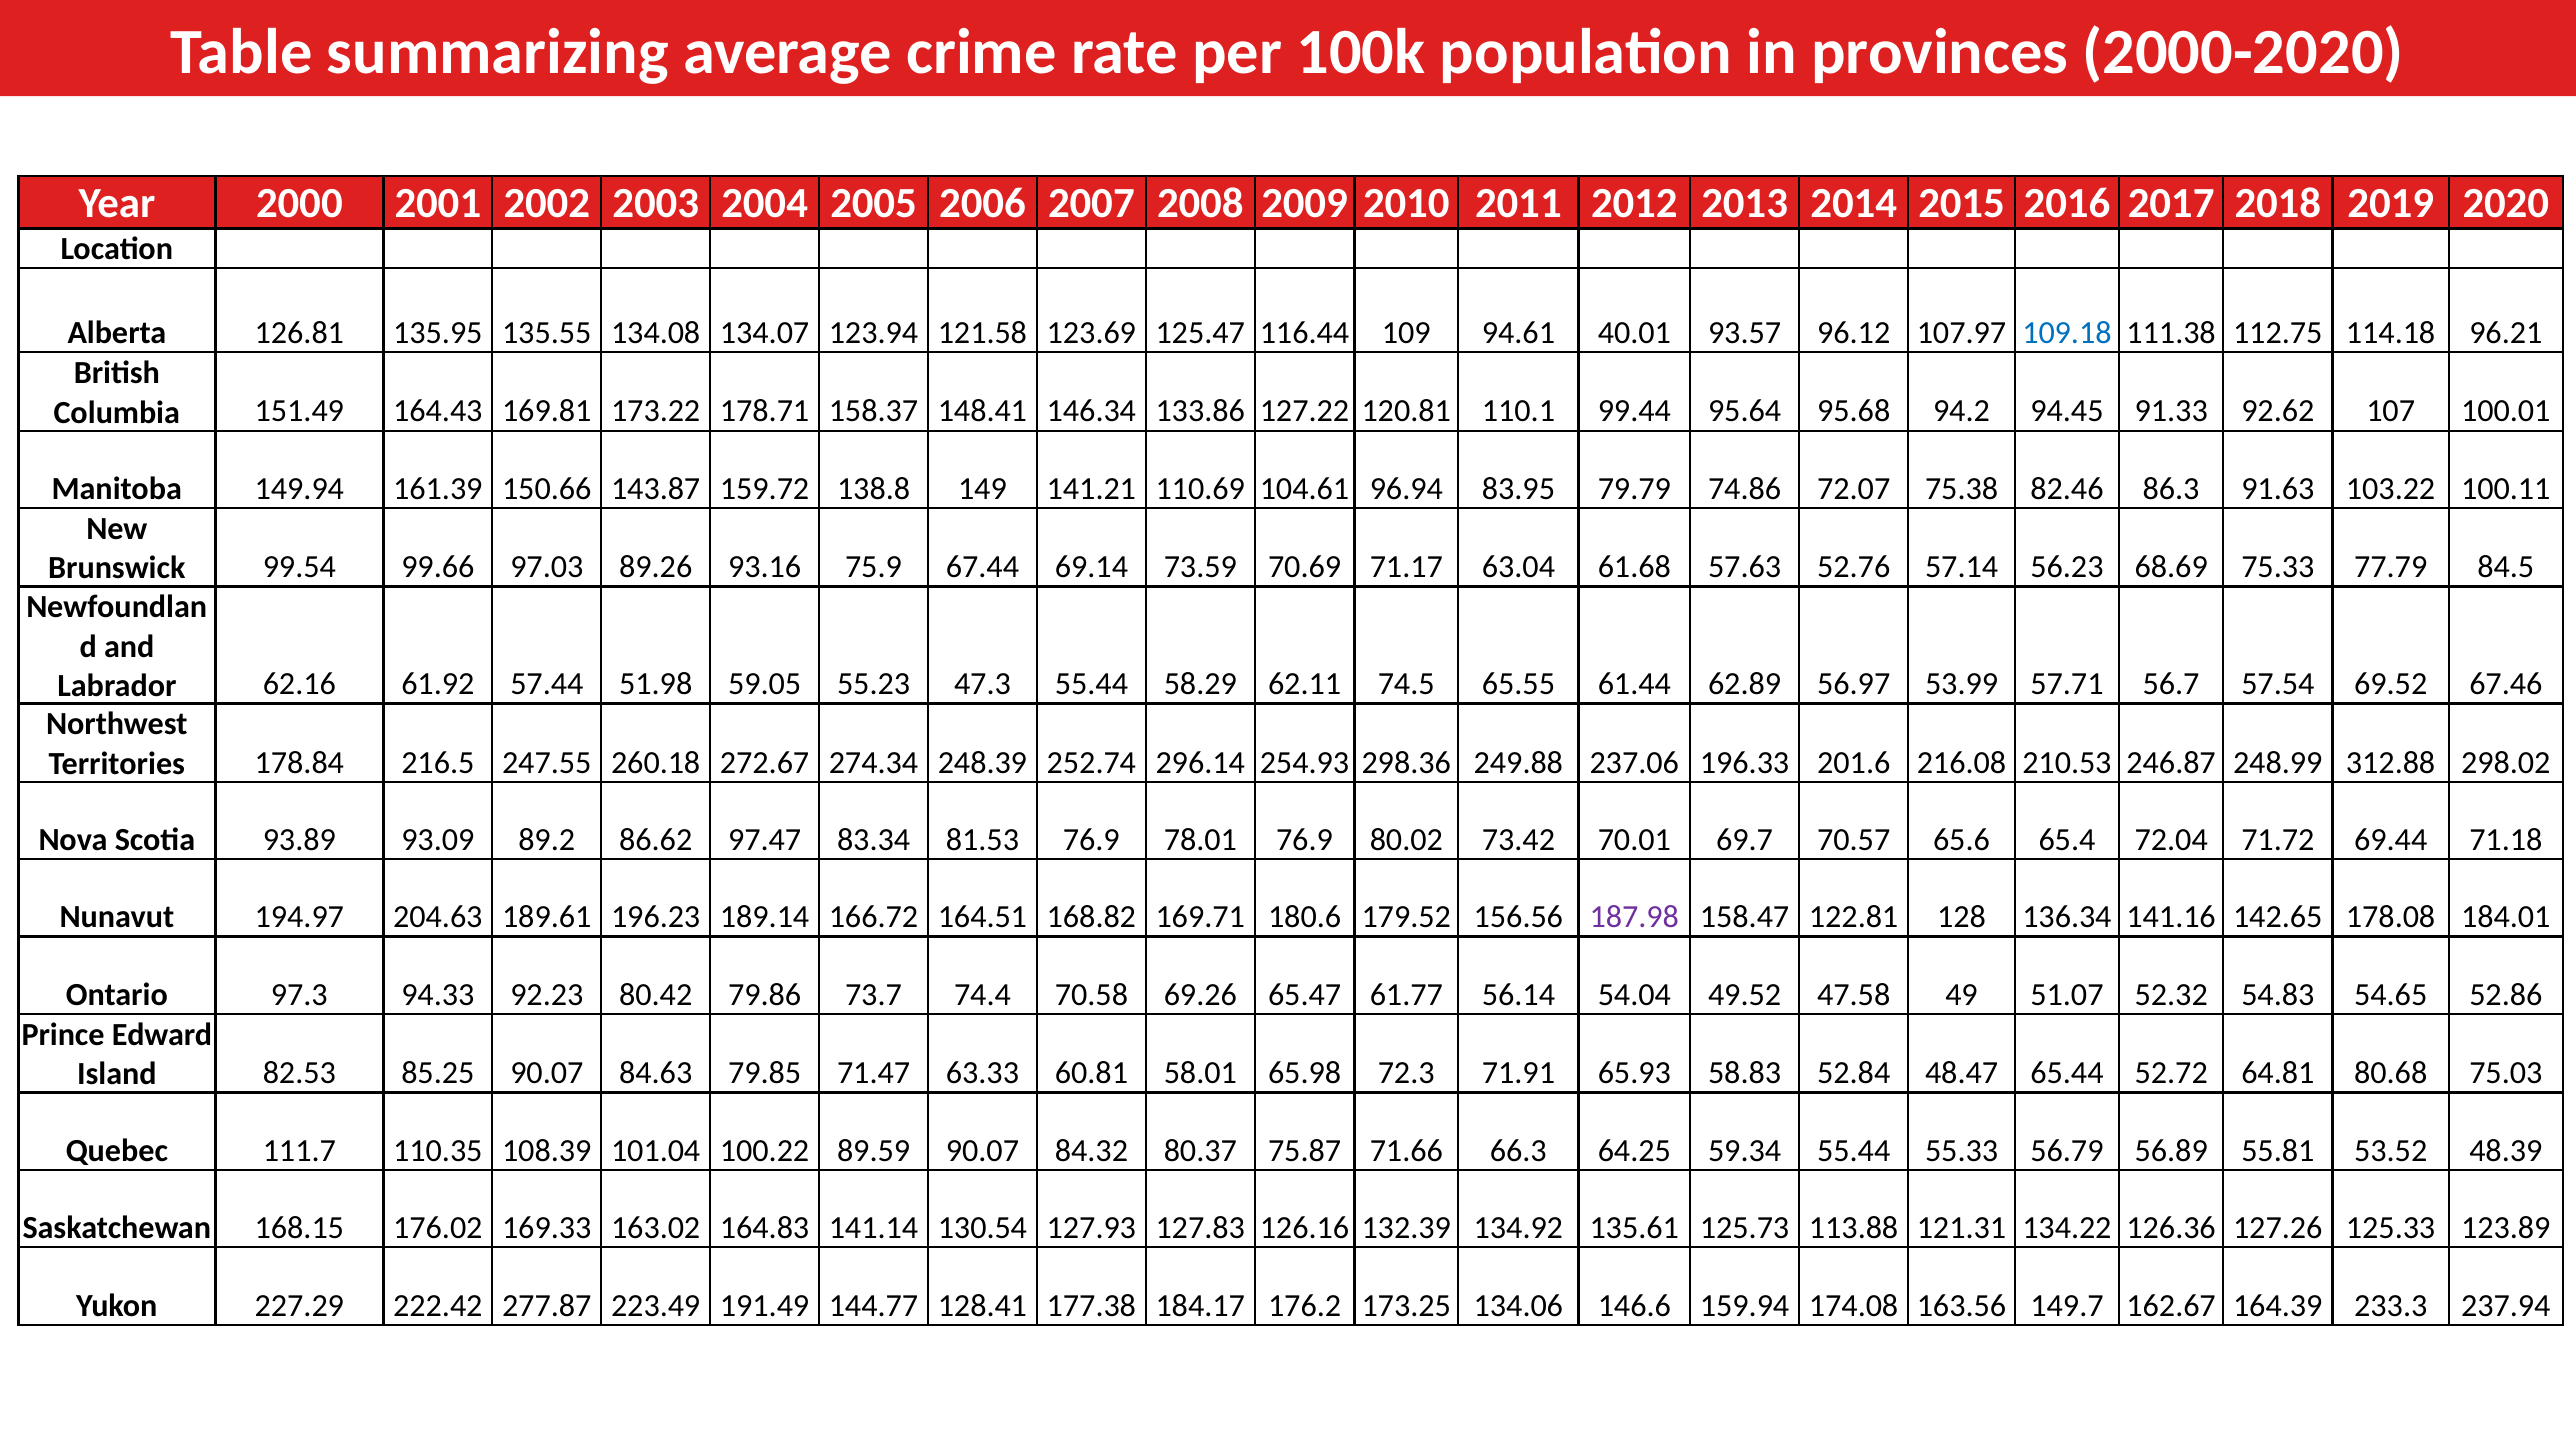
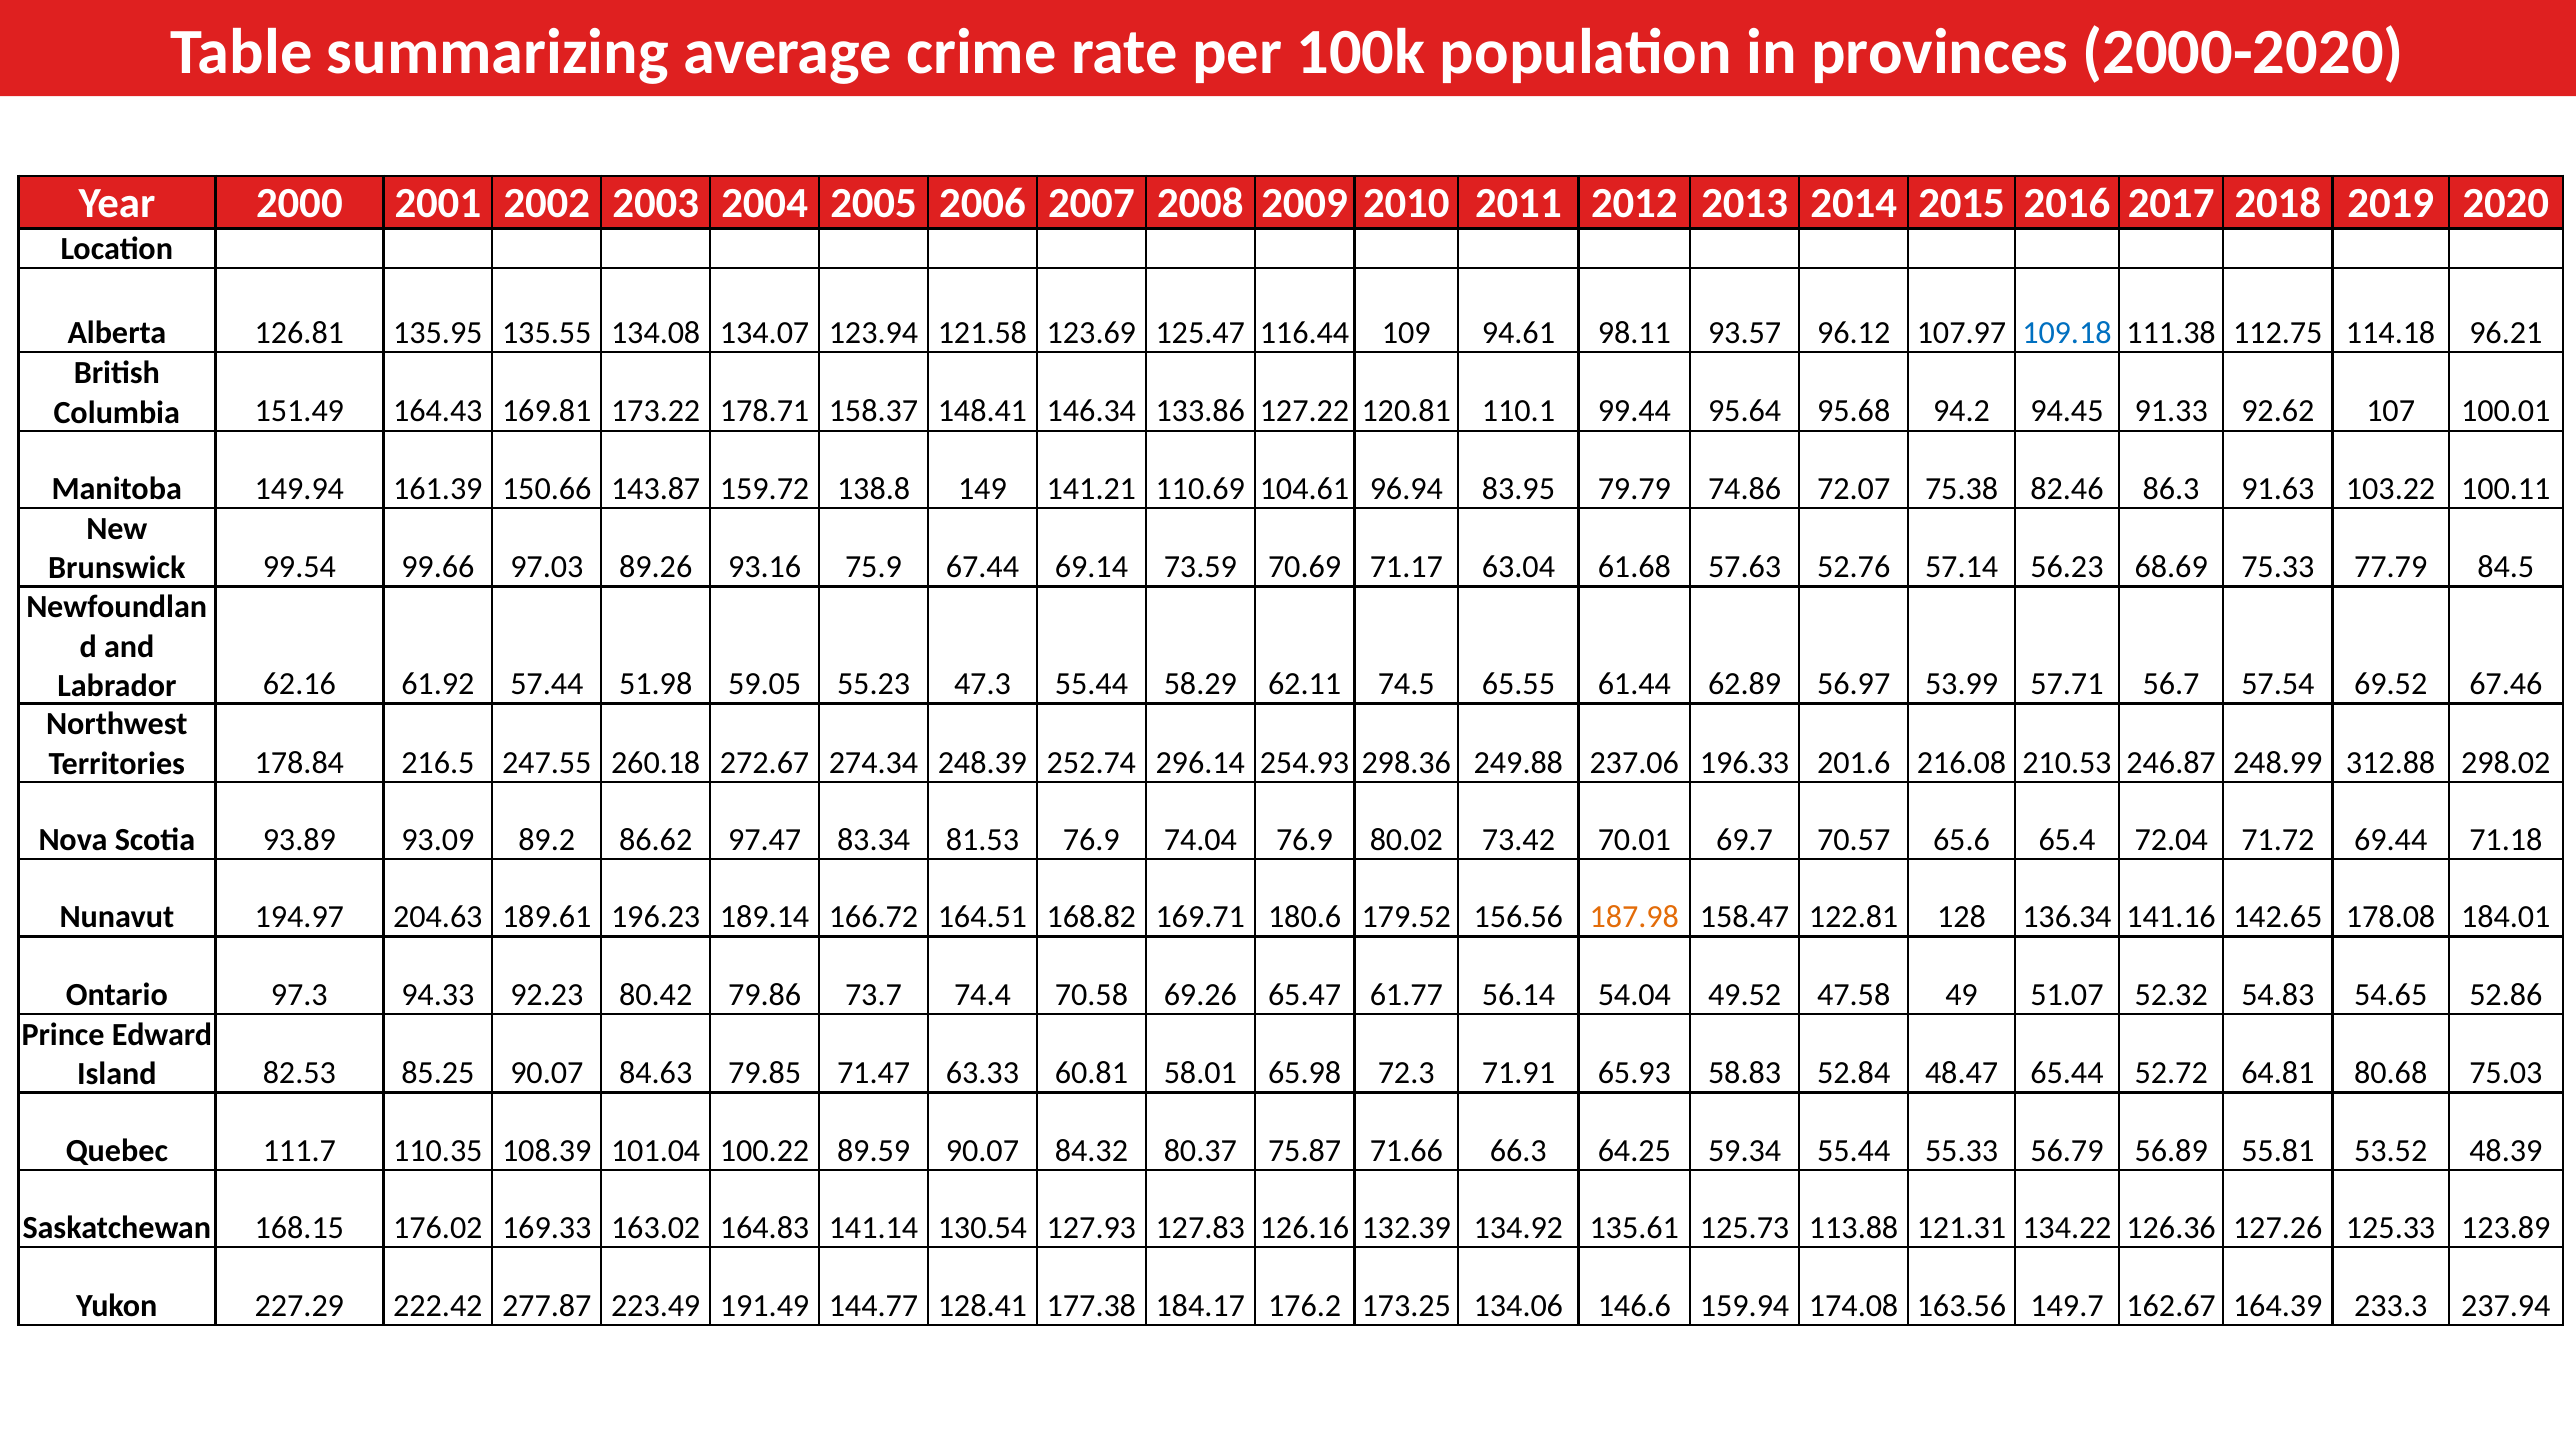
40.01: 40.01 -> 98.11
78.01: 78.01 -> 74.04
187.98 colour: purple -> orange
